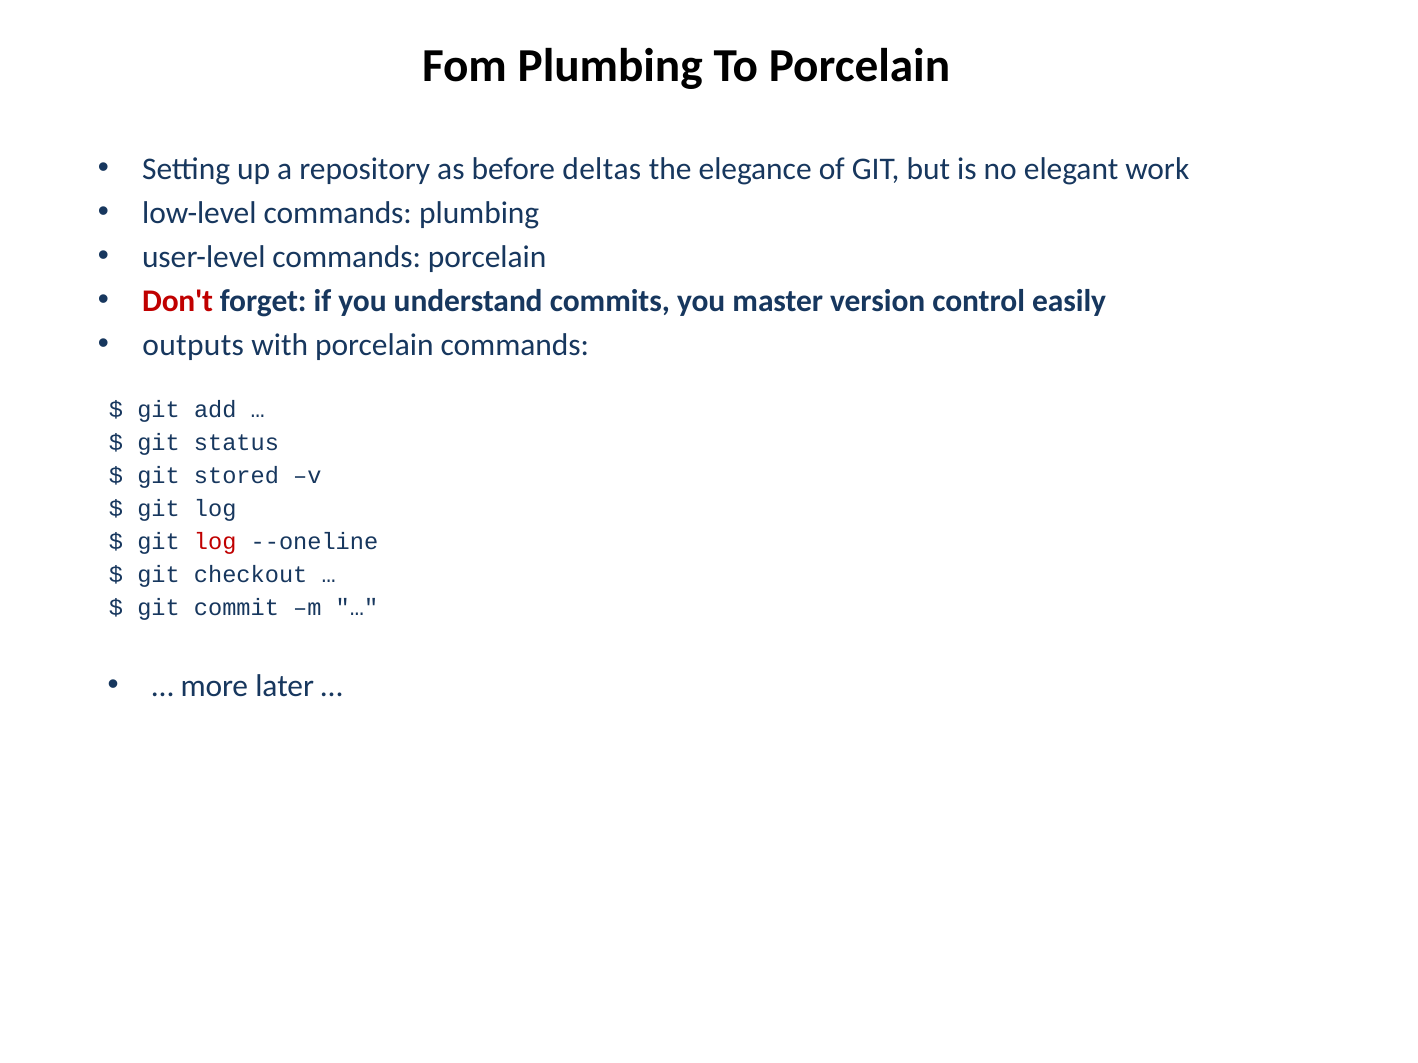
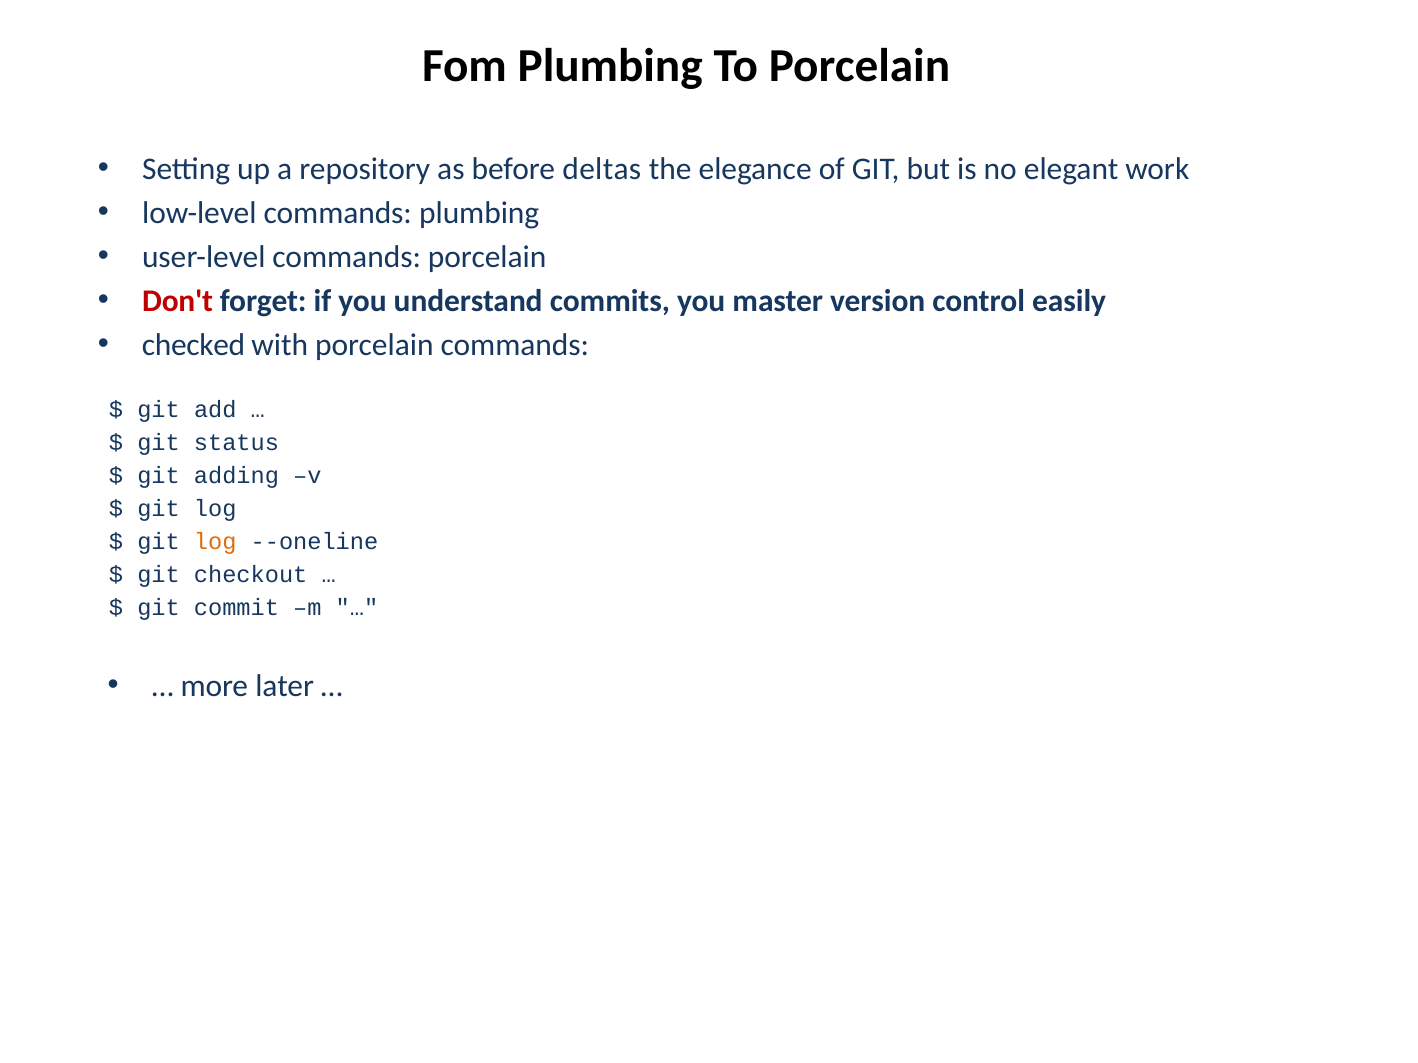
outputs: outputs -> checked
stored: stored -> adding
log at (215, 542) colour: red -> orange
